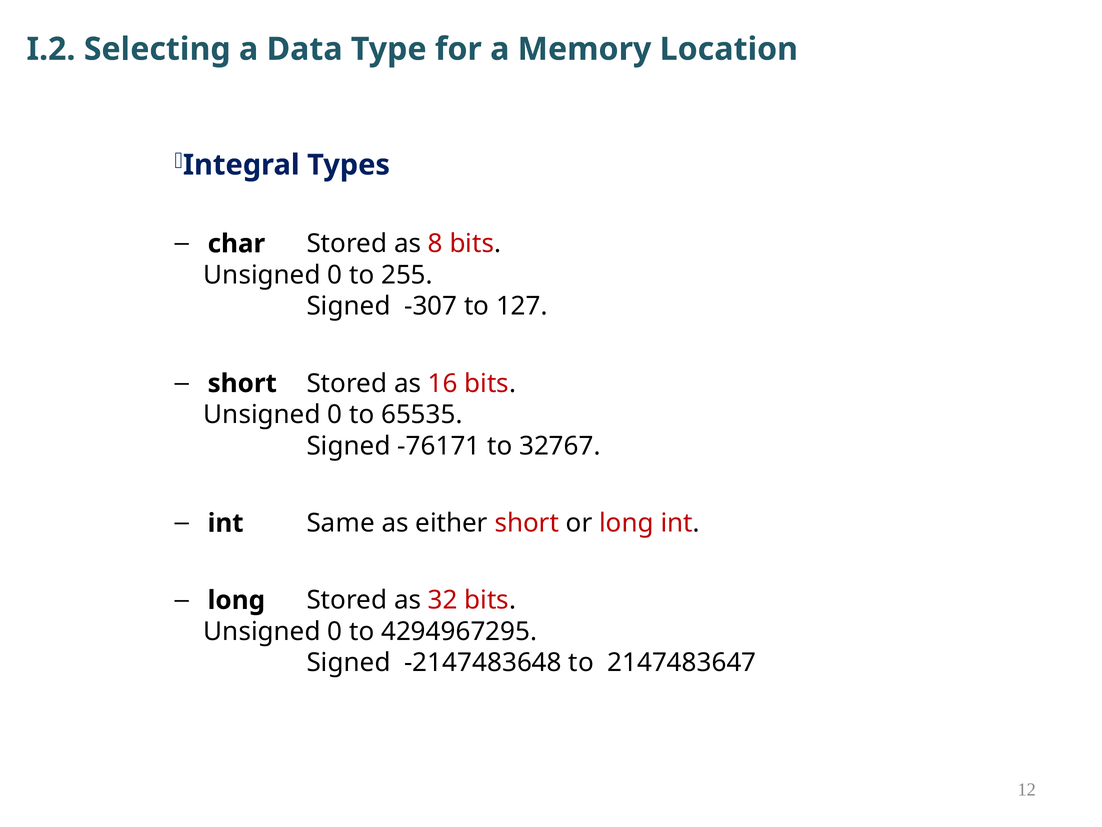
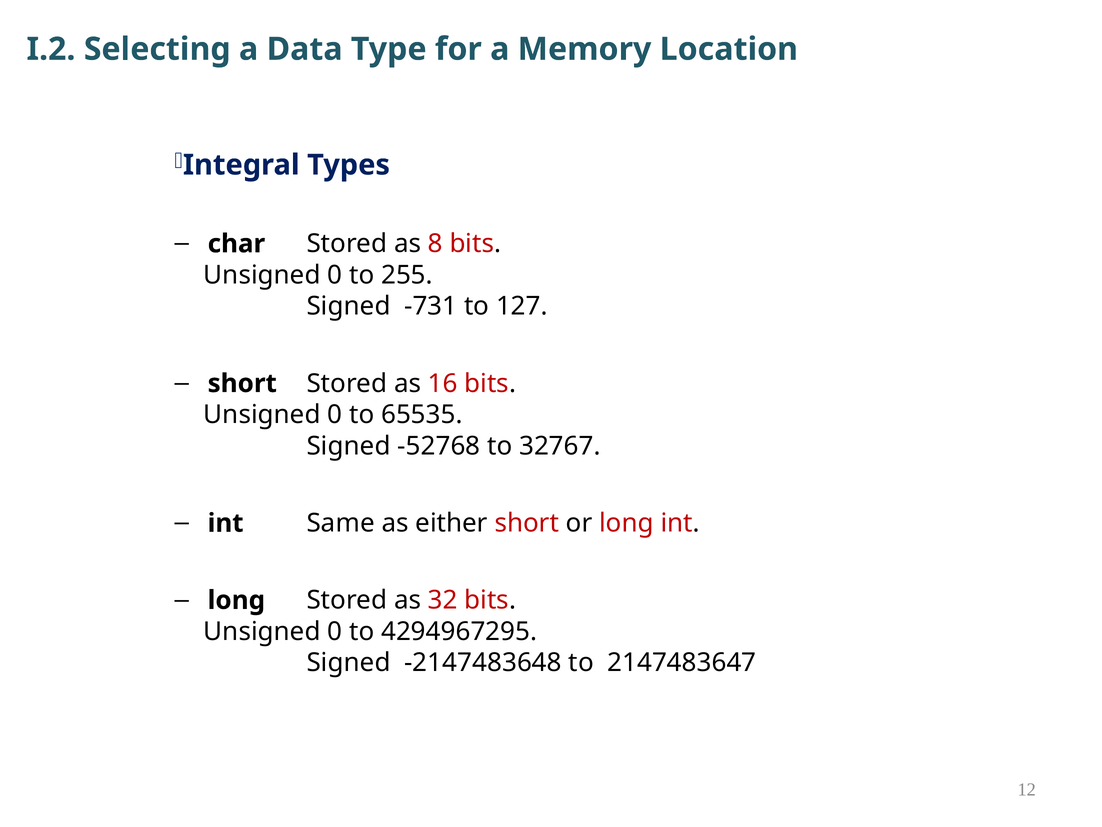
-307: -307 -> -731
-76171: -76171 -> -52768
